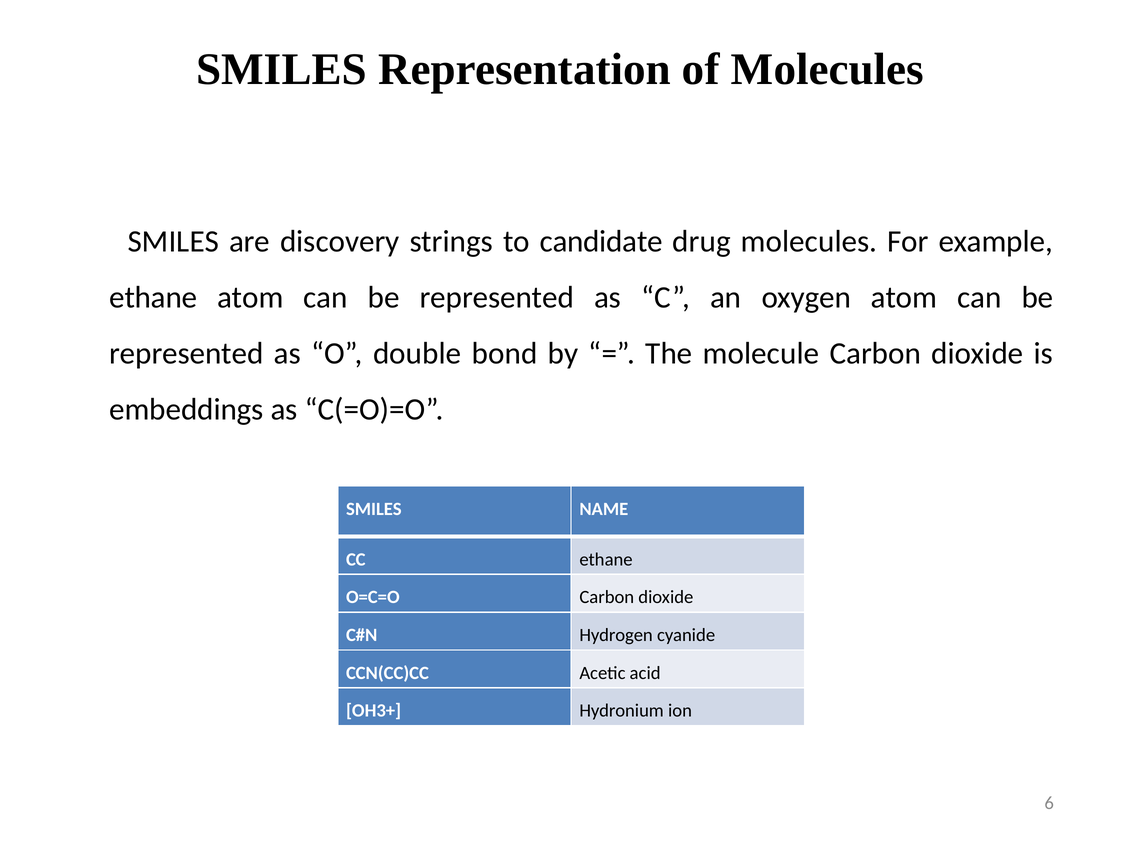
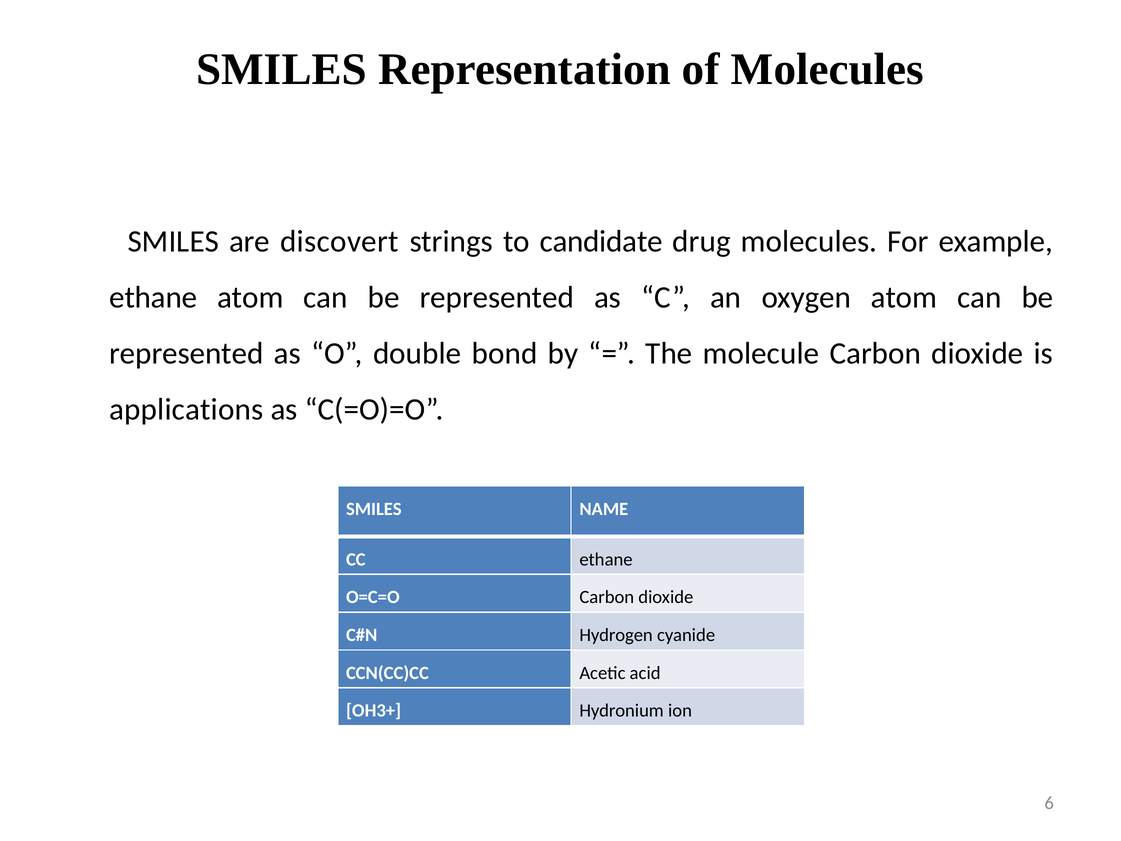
discovery: discovery -> discovert
embeddings: embeddings -> applications
